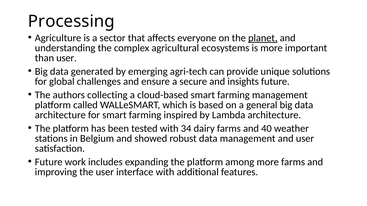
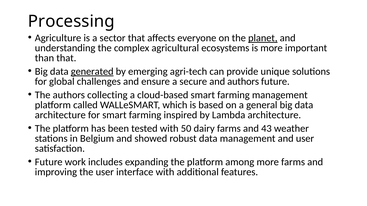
than user: user -> that
generated underline: none -> present
and insights: insights -> authors
34: 34 -> 50
40: 40 -> 43
